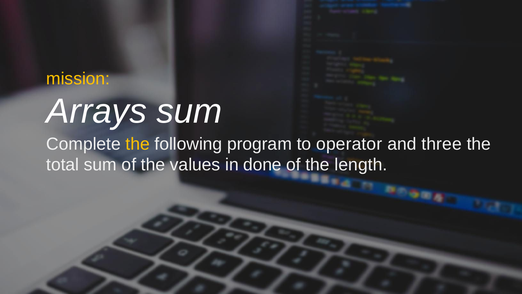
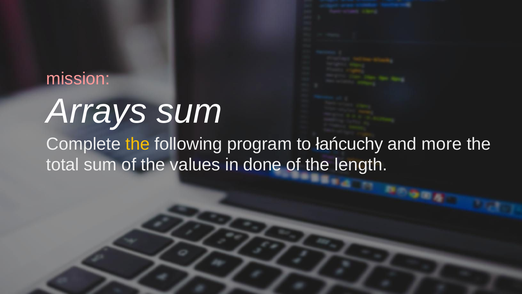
mission colour: yellow -> pink
operator: operator -> łańcuchy
three: three -> more
